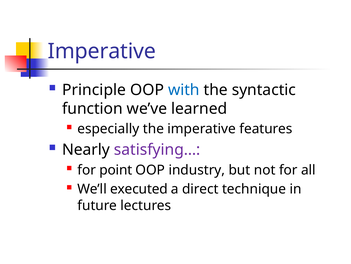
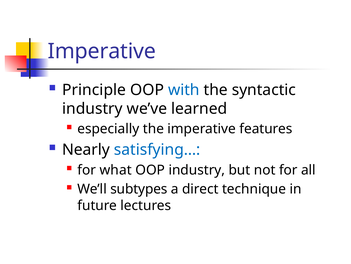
function at (92, 108): function -> industry
satisfying… colour: purple -> blue
point: point -> what
executed: executed -> subtypes
